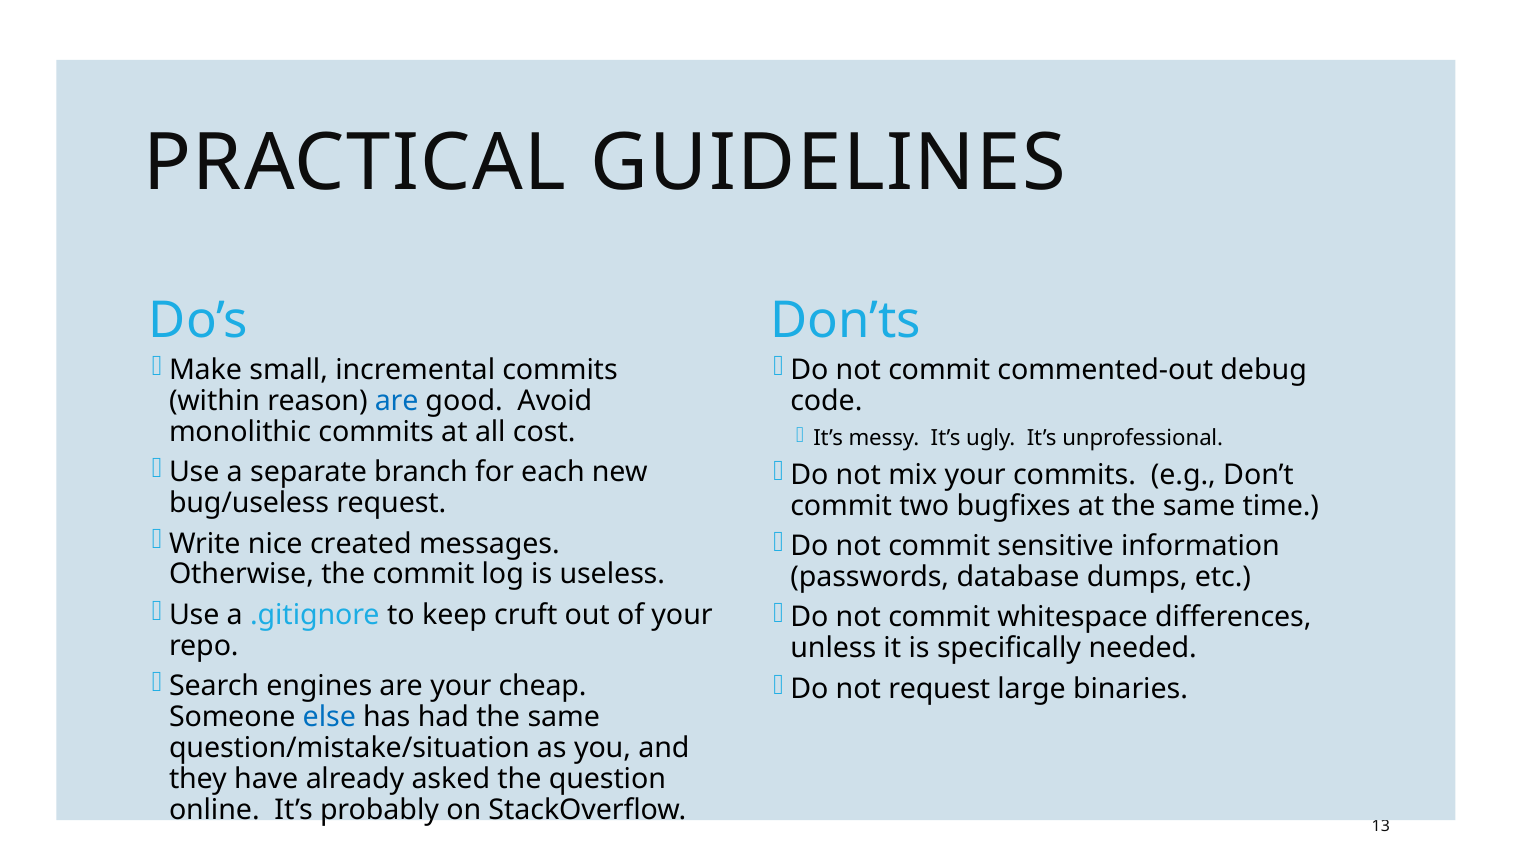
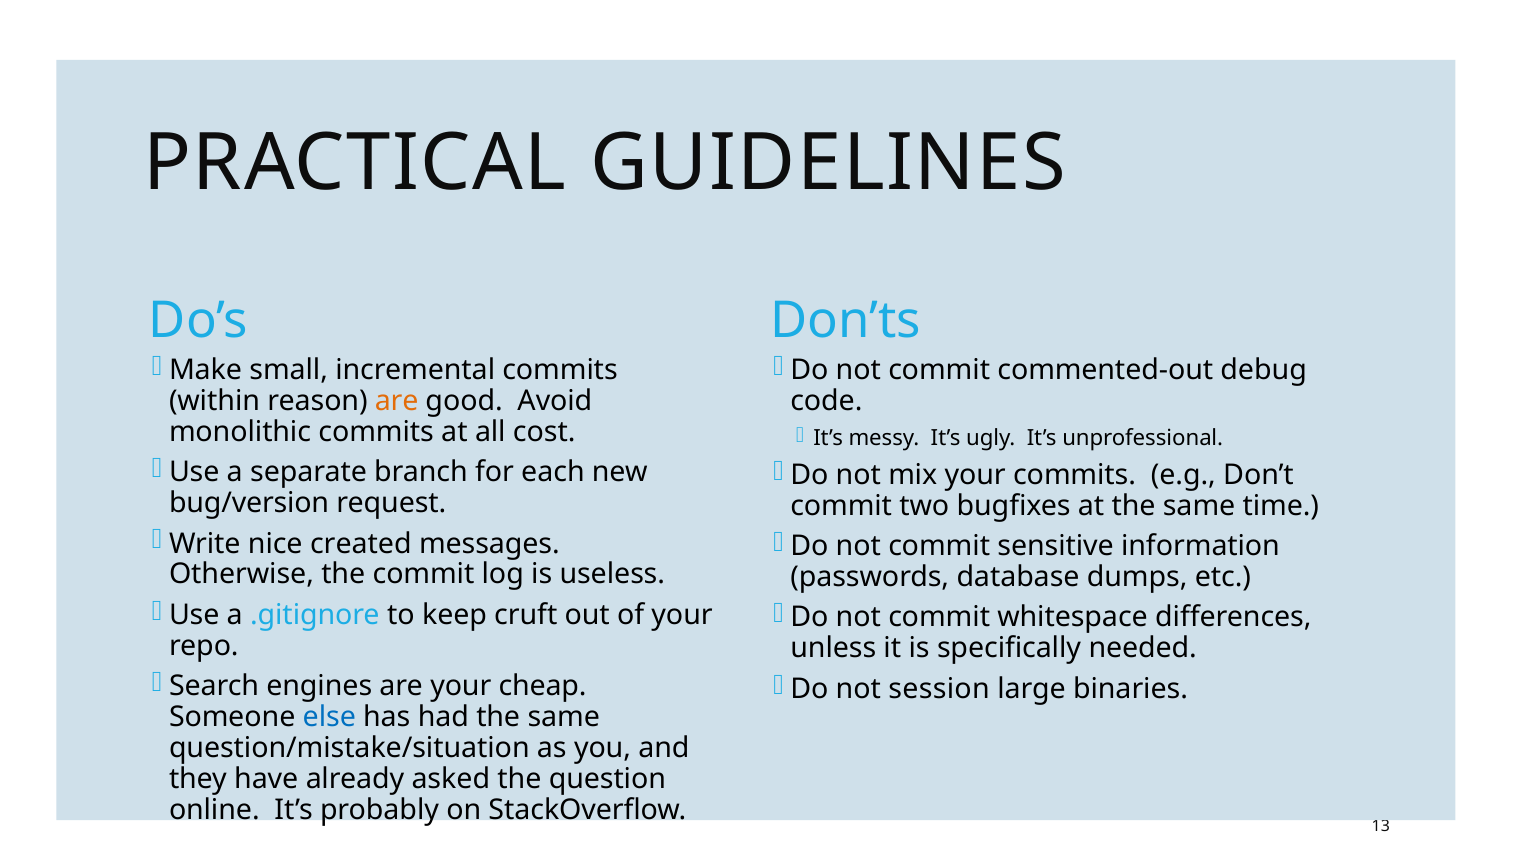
are at (397, 401) colour: blue -> orange
bug/useless: bug/useless -> bug/version
not request: request -> session
